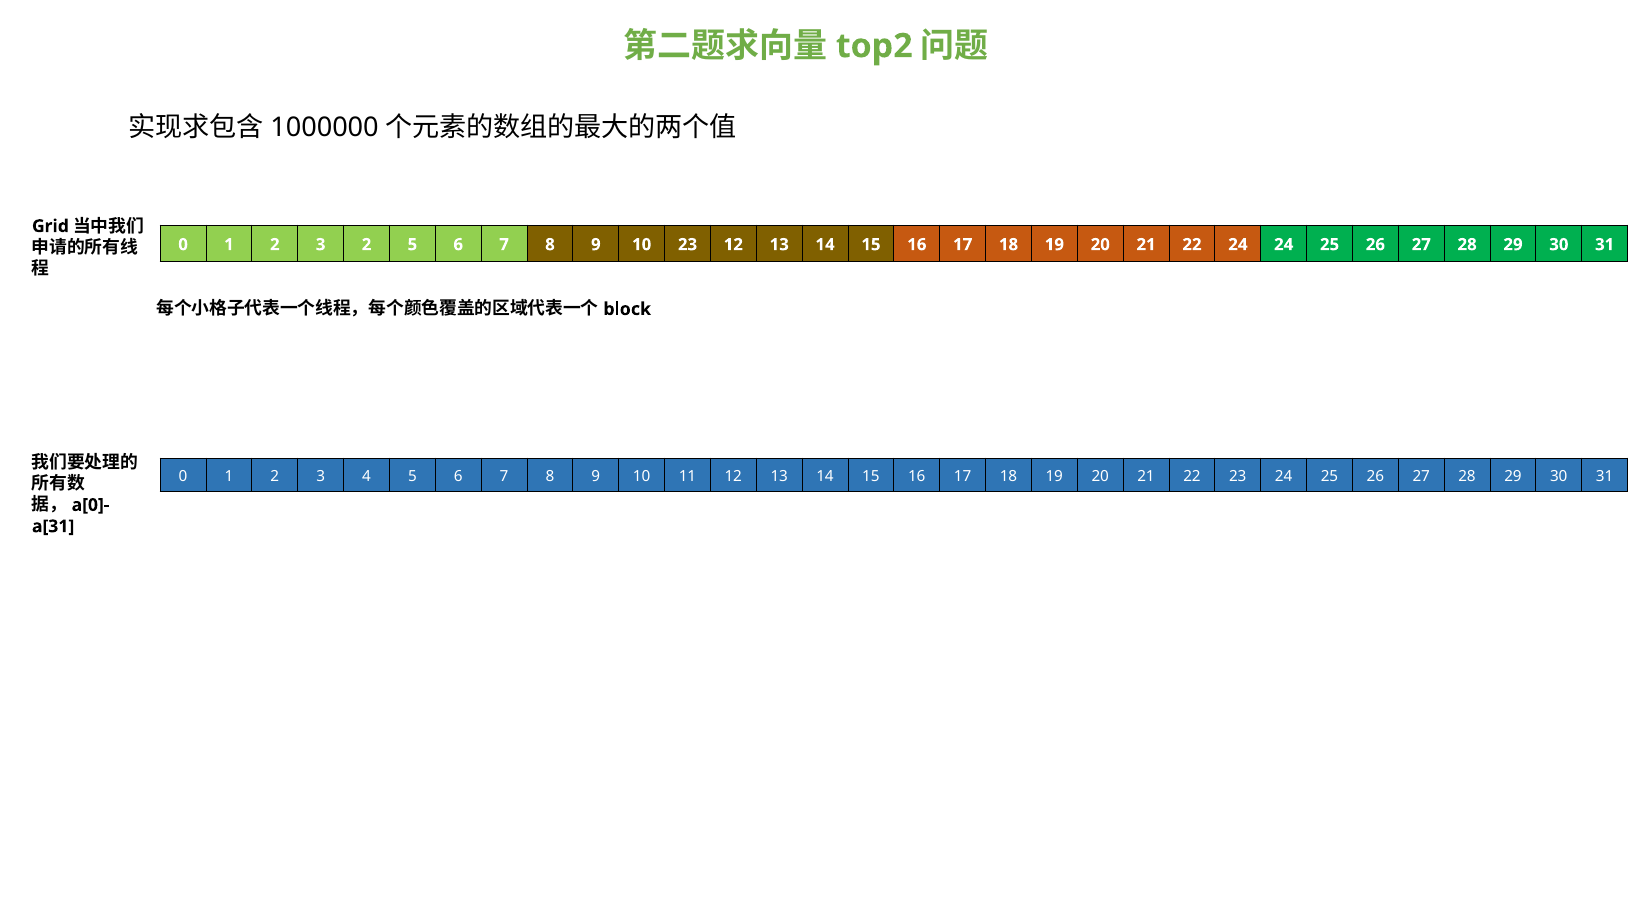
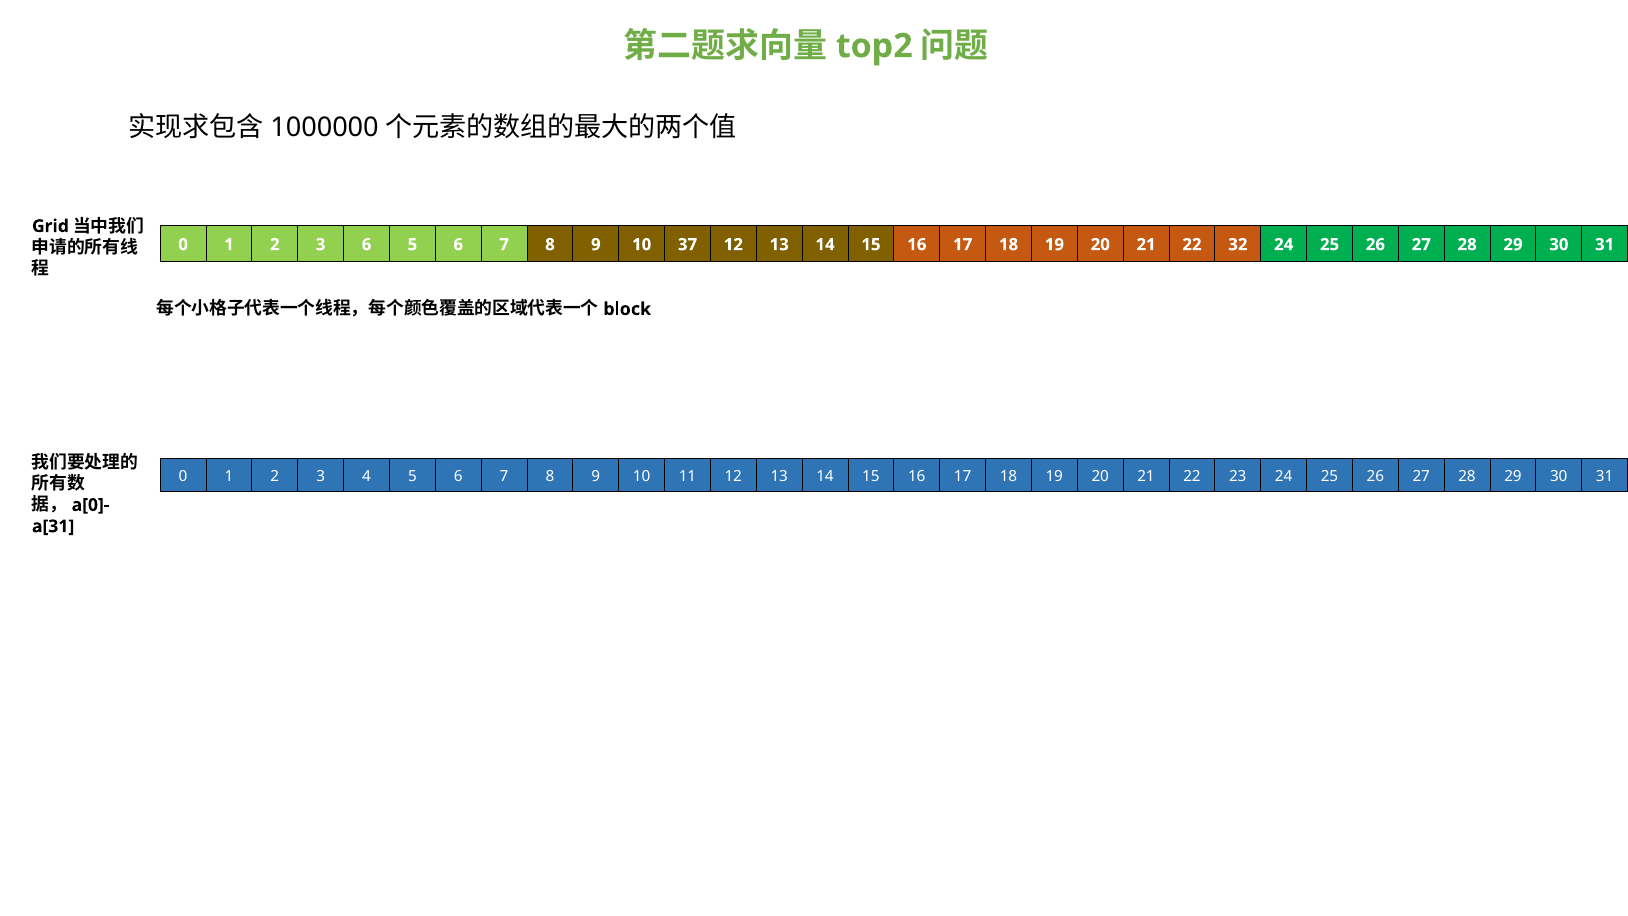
3 2: 2 -> 6
10 23: 23 -> 37
22 24: 24 -> 32
